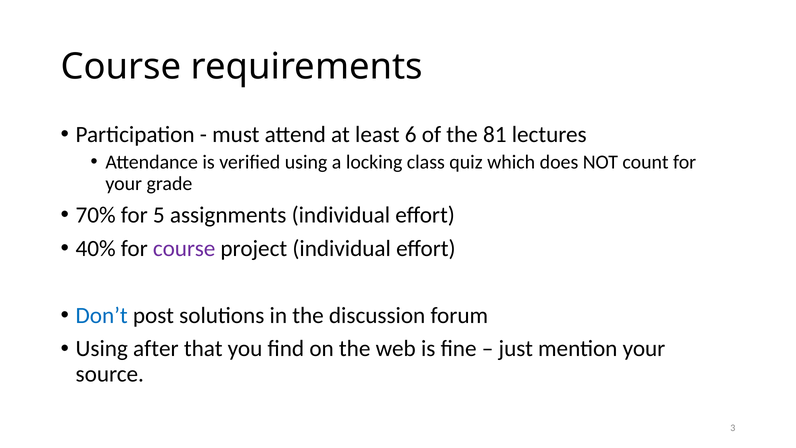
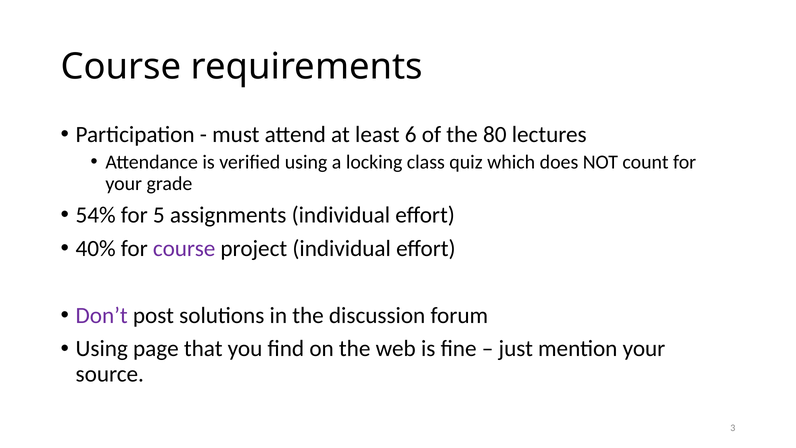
81: 81 -> 80
70%: 70% -> 54%
Don’t colour: blue -> purple
after: after -> page
